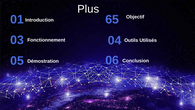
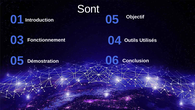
Plus: Plus -> Sont
01 65: 65 -> 05
